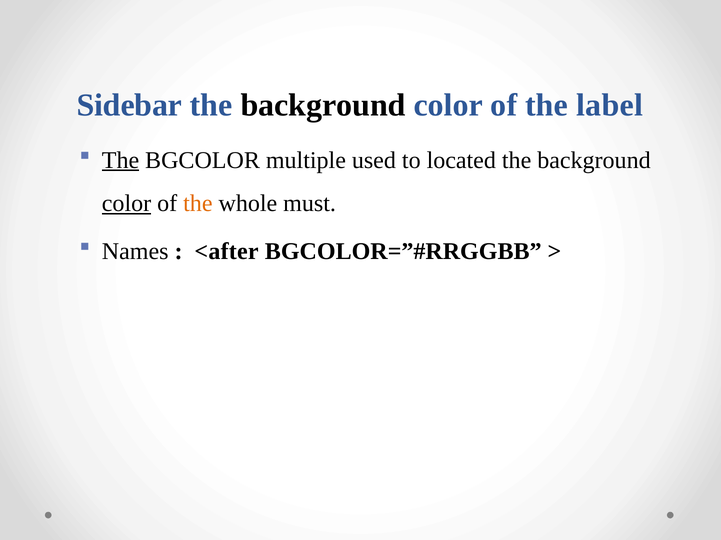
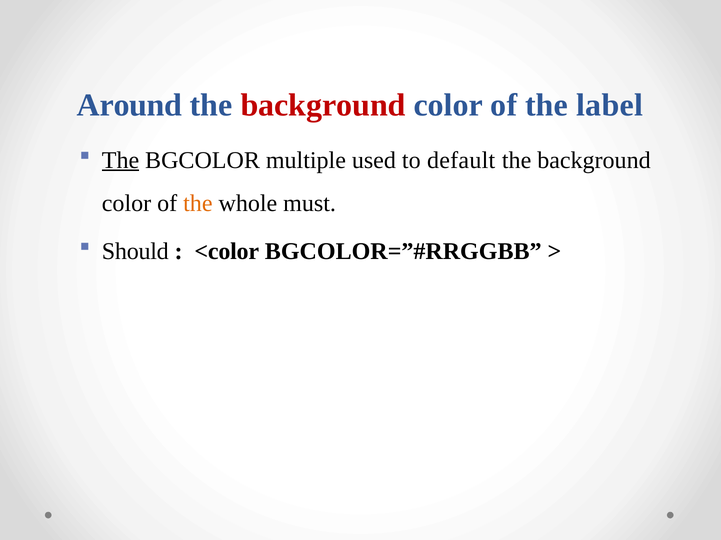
Sidebar: Sidebar -> Around
background at (323, 106) colour: black -> red
located: located -> default
color at (127, 204) underline: present -> none
Names: Names -> Should
<after: <after -> <color
